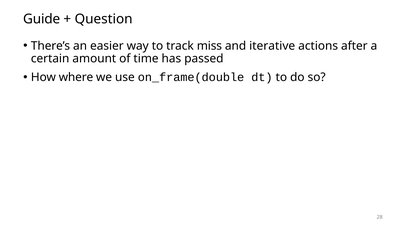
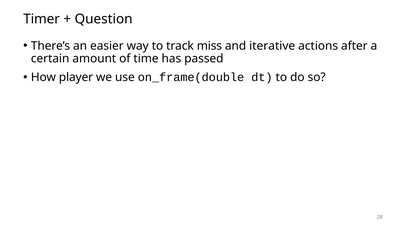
Guide: Guide -> Timer
where: where -> player
